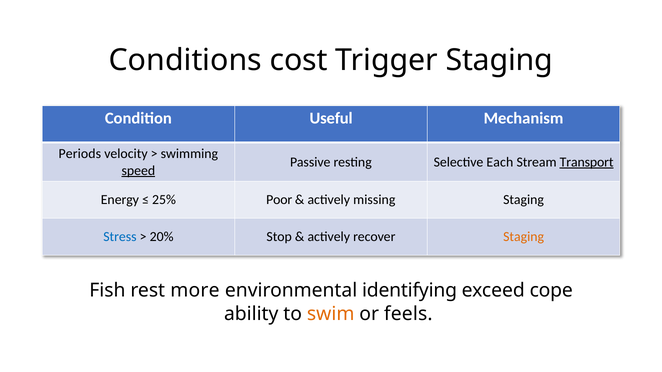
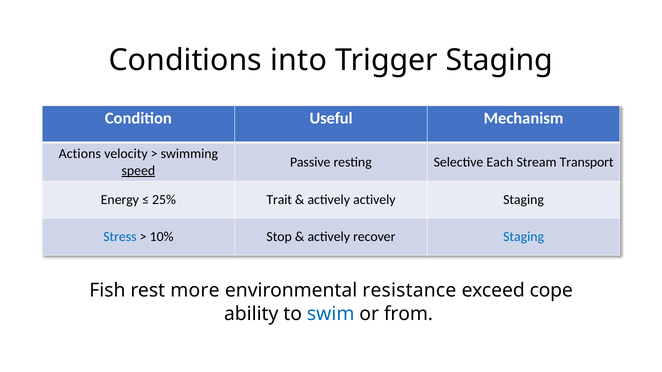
cost: cost -> into
Periods: Periods -> Actions
Transport underline: present -> none
Poor: Poor -> Trait
actively missing: missing -> actively
20%: 20% -> 10%
Staging at (524, 237) colour: orange -> blue
identifying: identifying -> resistance
swim colour: orange -> blue
feels: feels -> from
